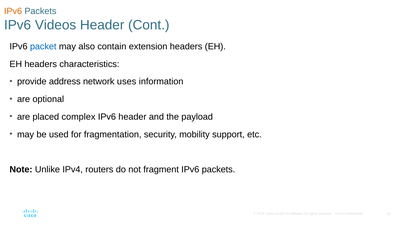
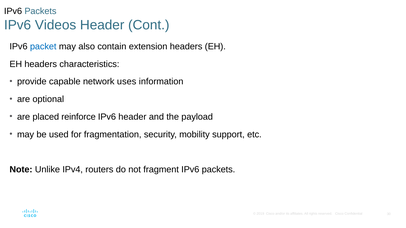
IPv6 at (13, 11) colour: orange -> black
address: address -> capable
complex: complex -> reinforce
